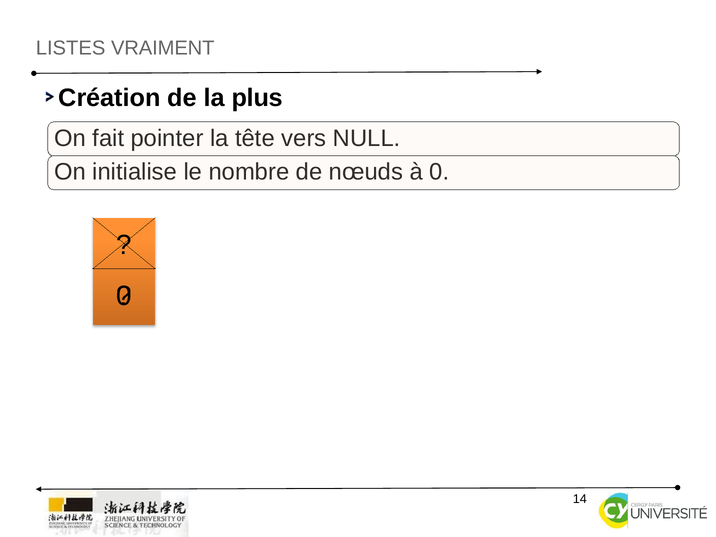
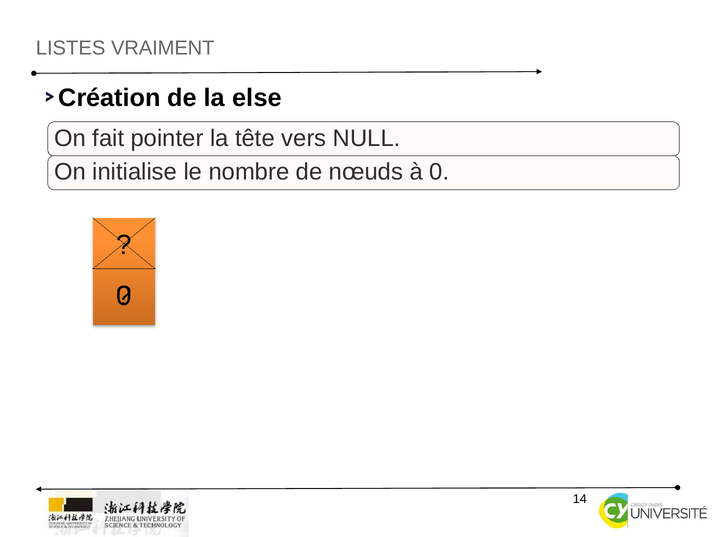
plus: plus -> else
